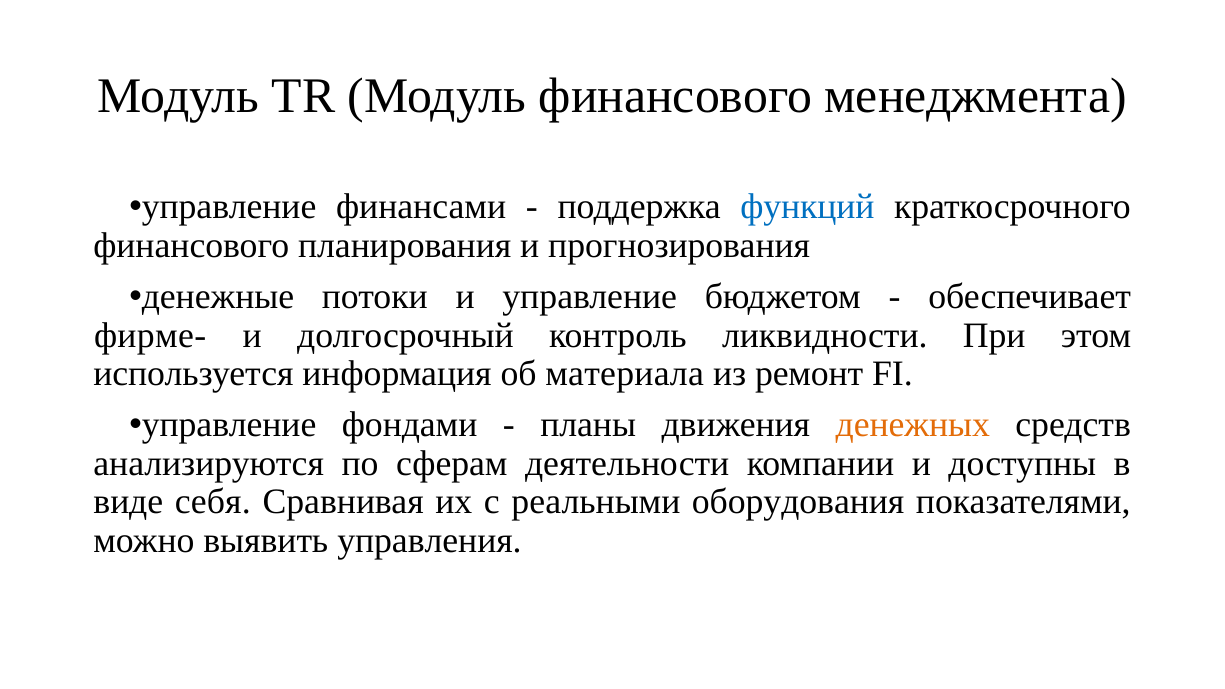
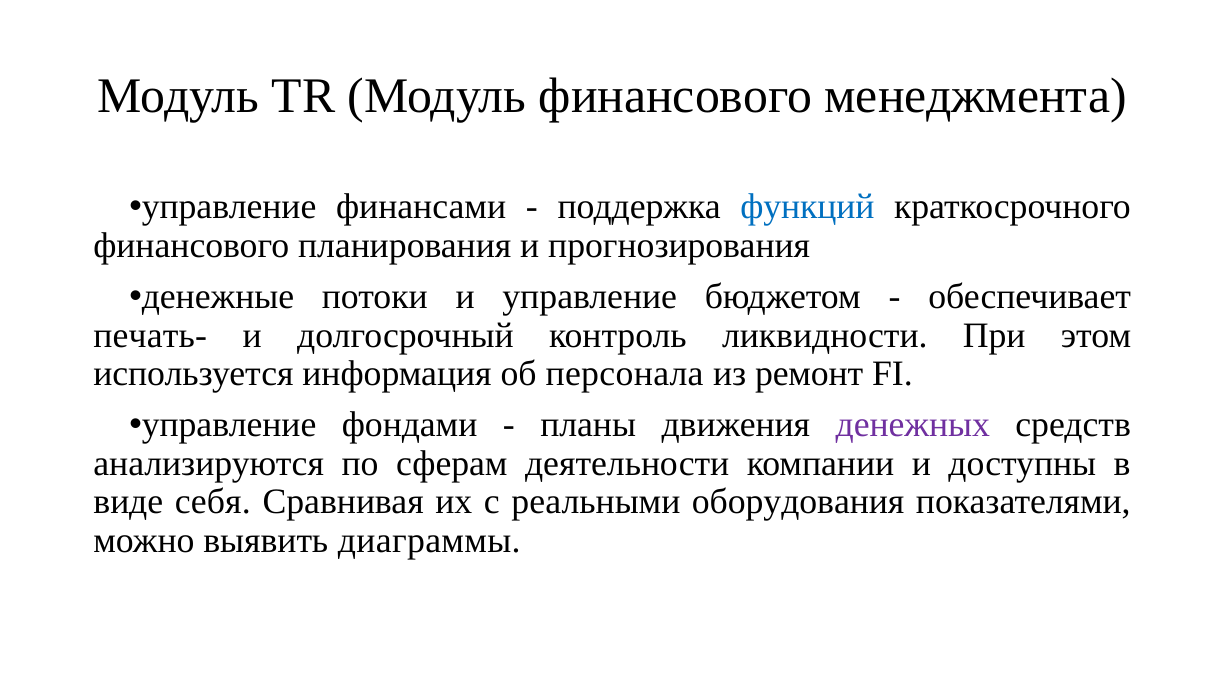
фирме-: фирме- -> печать-
материала: материала -> персонала
денежных colour: orange -> purple
управления: управления -> диаграммы
